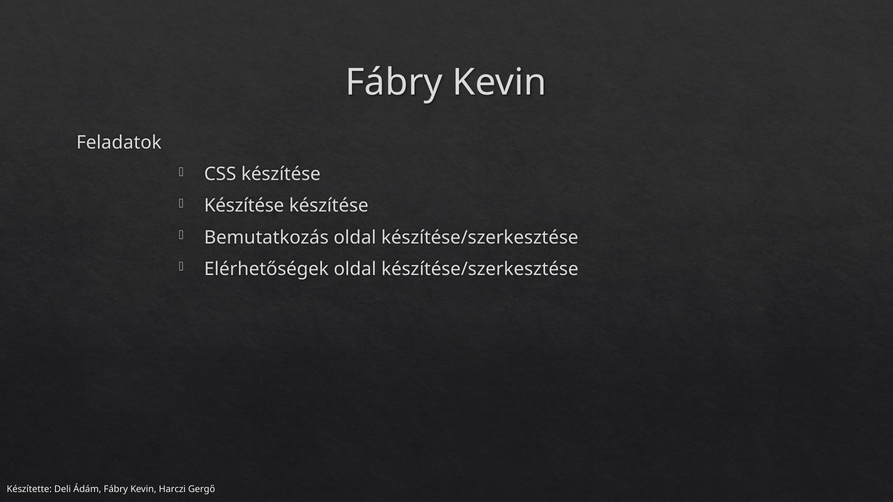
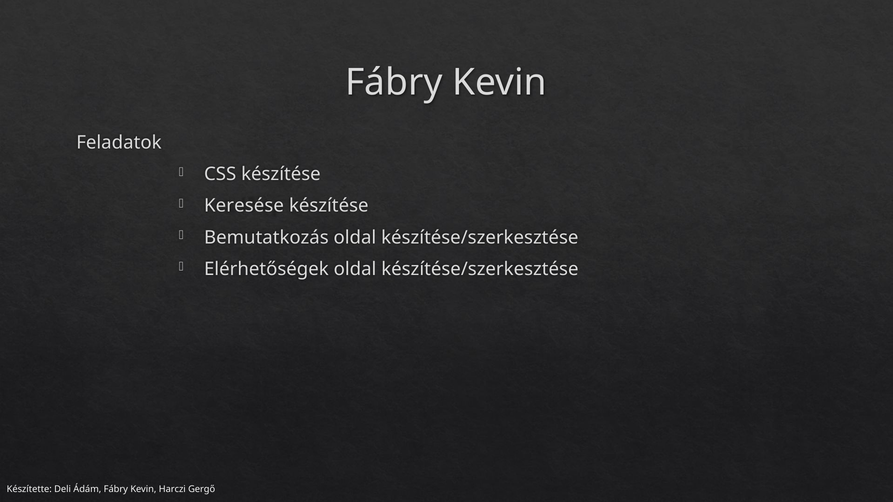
Készítése at (244, 206): Készítése -> Keresése
